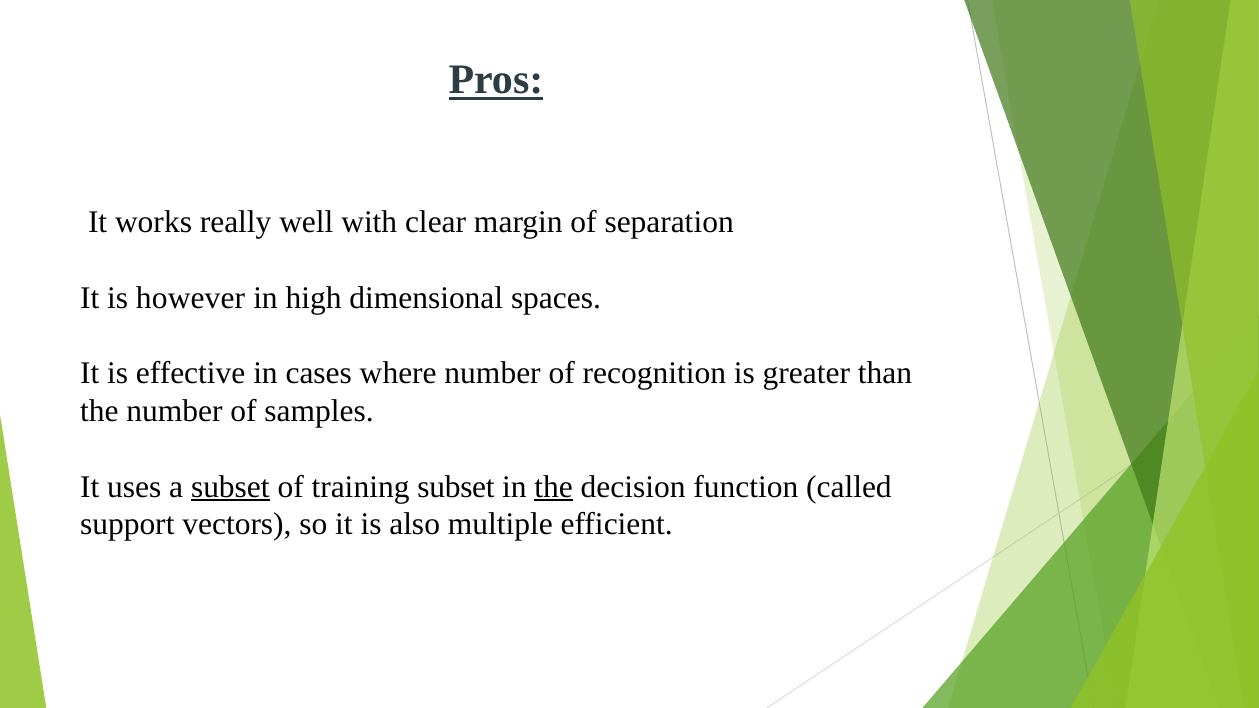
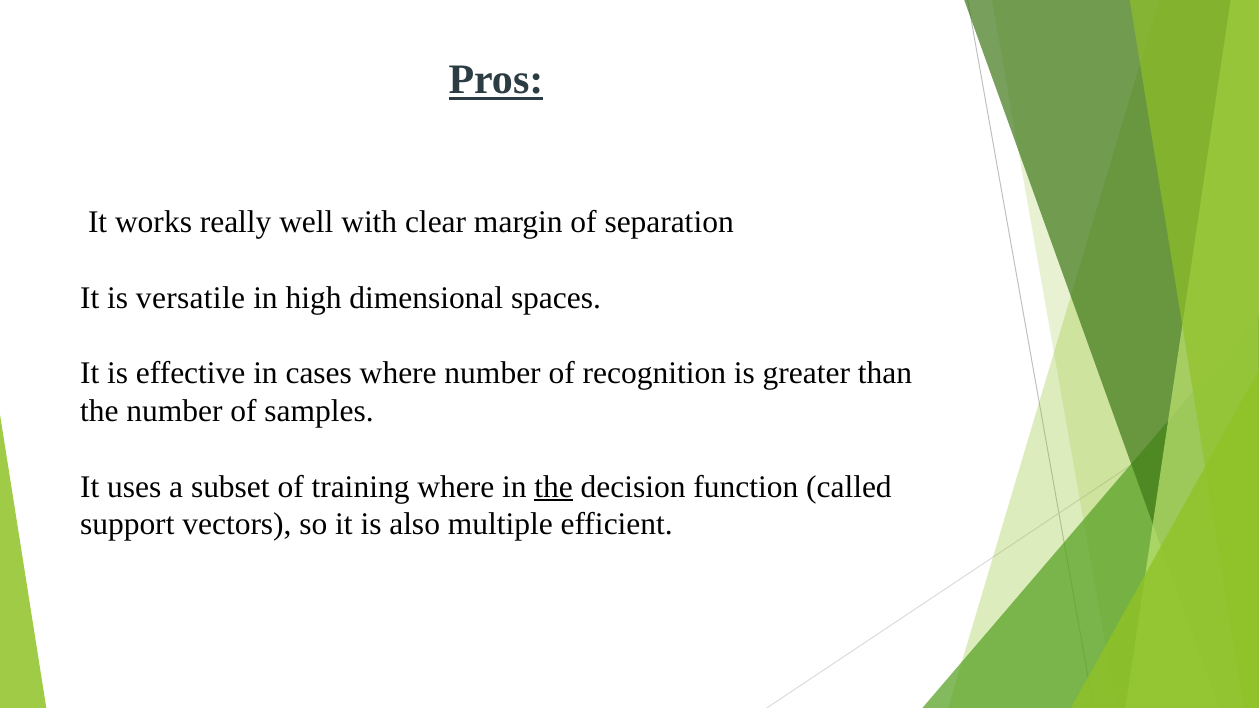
however: however -> versatile
subset at (230, 487) underline: present -> none
training subset: subset -> where
